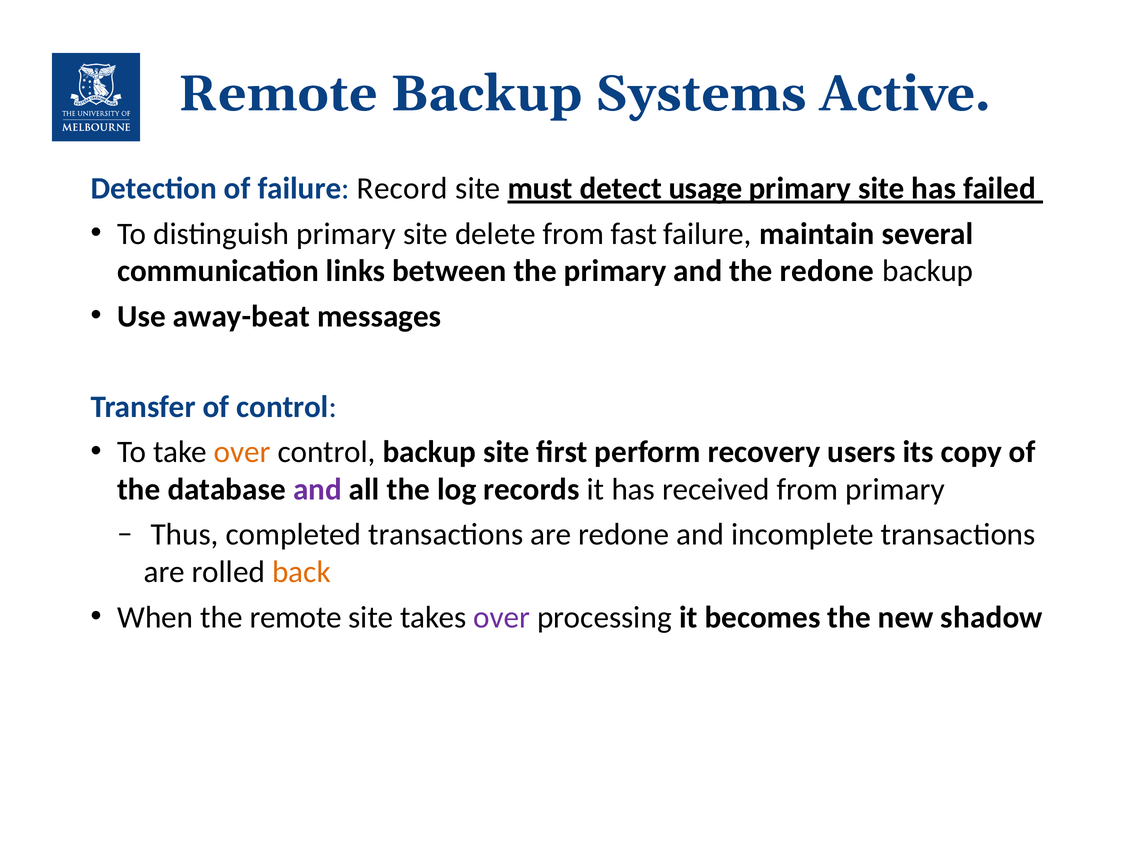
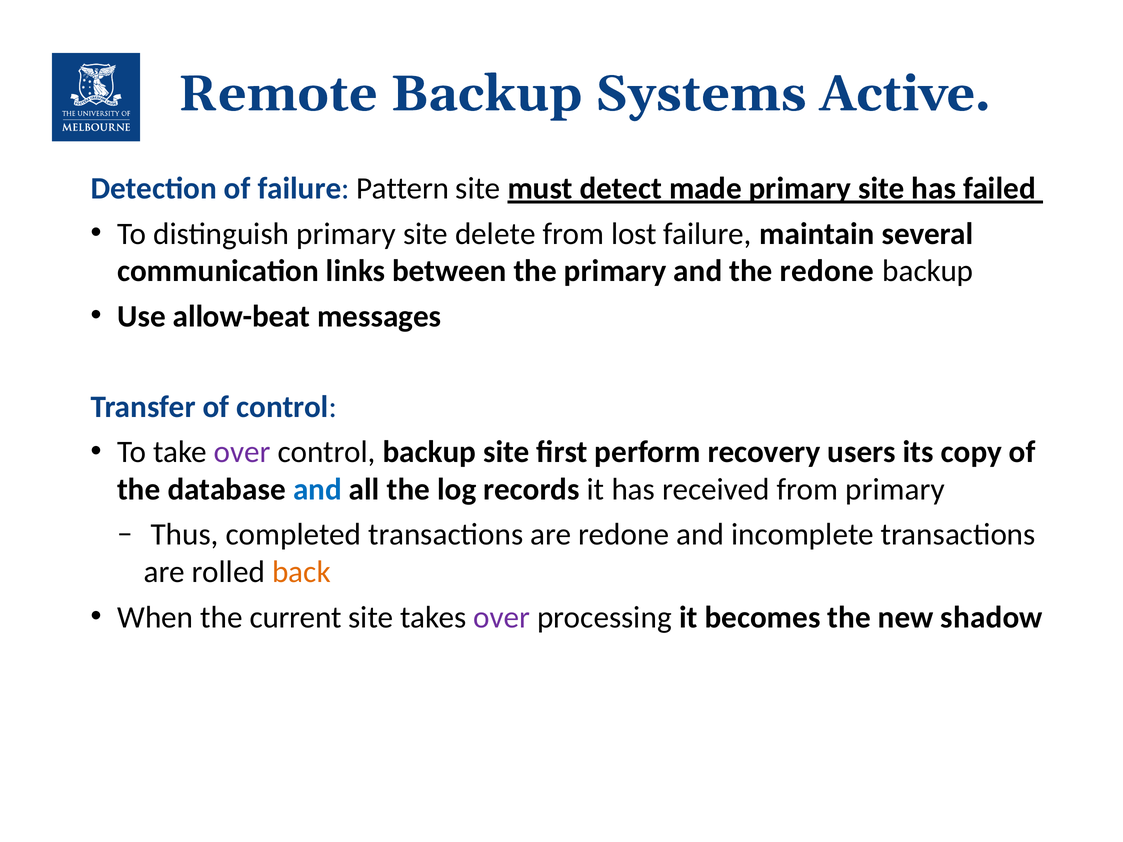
Record: Record -> Pattern
usage: usage -> made
fast: fast -> lost
away-beat: away-beat -> allow-beat
over at (242, 452) colour: orange -> purple
and at (317, 490) colour: purple -> blue
the remote: remote -> current
